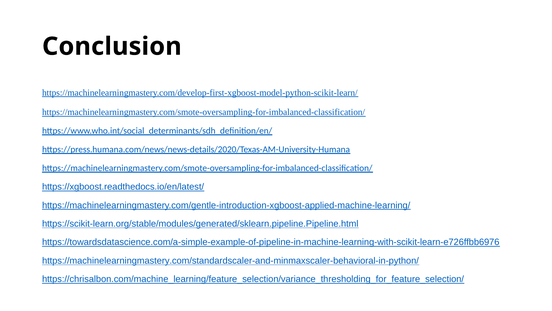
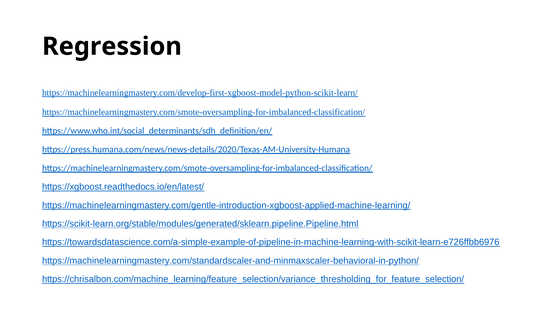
Conclusion: Conclusion -> Regression
